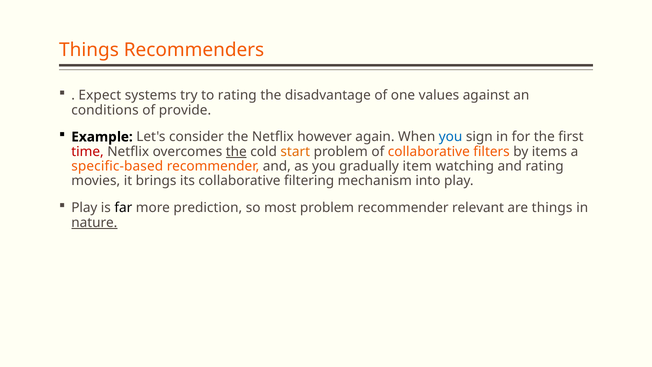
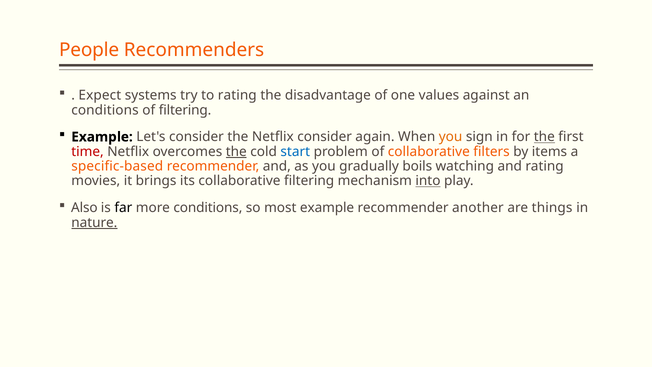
Things at (89, 50): Things -> People
of provide: provide -> filtering
Netflix however: however -> consider
you at (451, 137) colour: blue -> orange
the at (544, 137) underline: none -> present
start colour: orange -> blue
item: item -> boils
into underline: none -> present
Play at (84, 208): Play -> Also
more prediction: prediction -> conditions
most problem: problem -> example
relevant: relevant -> another
